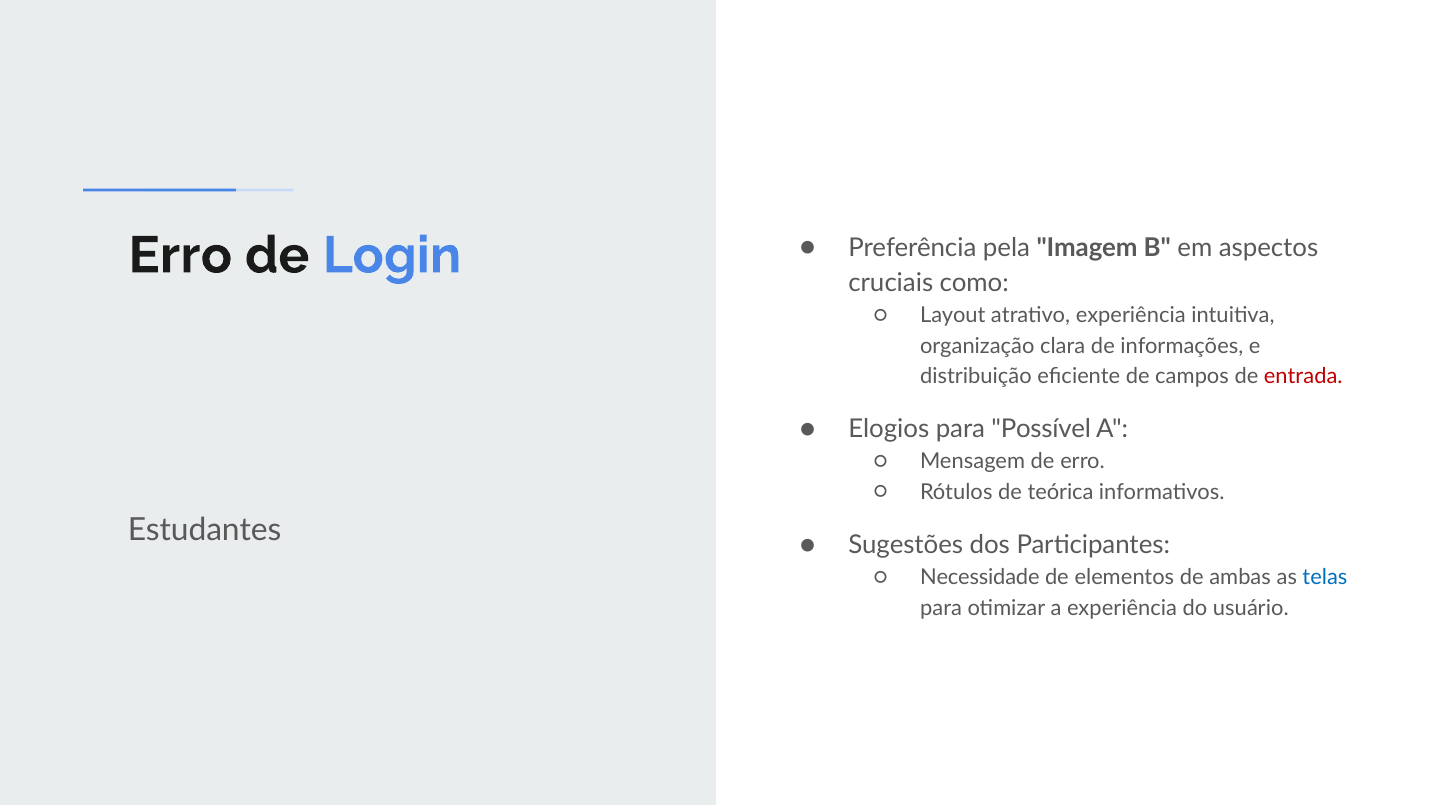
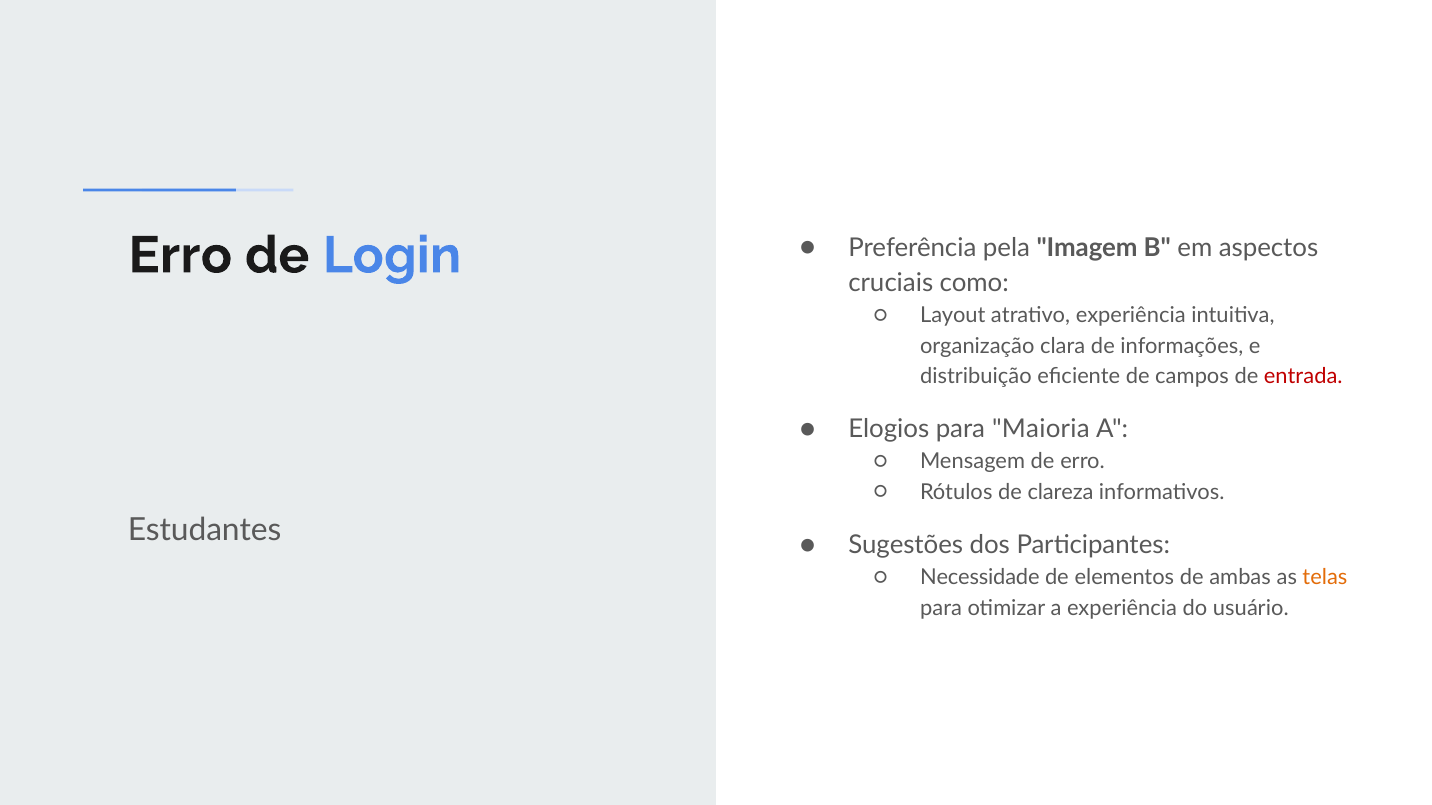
Possível: Possível -> Maioria
teórica: teórica -> clareza
telas colour: blue -> orange
